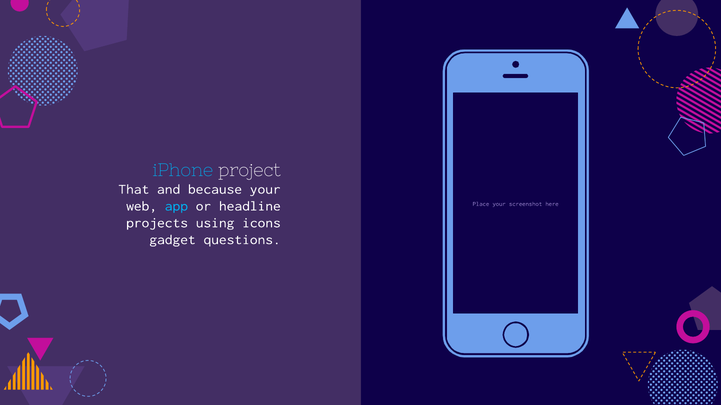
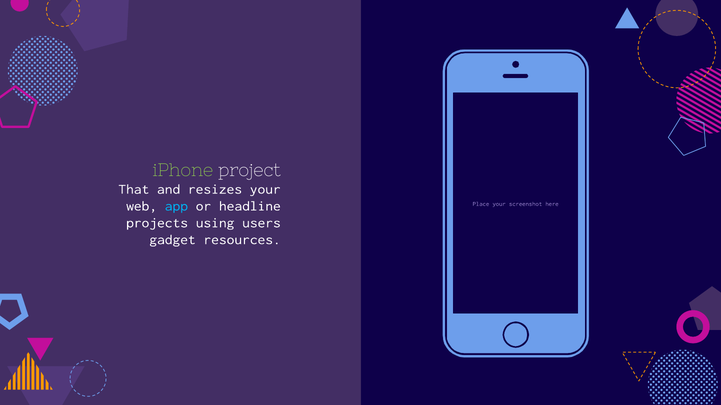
iPhone colour: light blue -> light green
because: because -> resizes
icons: icons -> users
questions: questions -> resources
